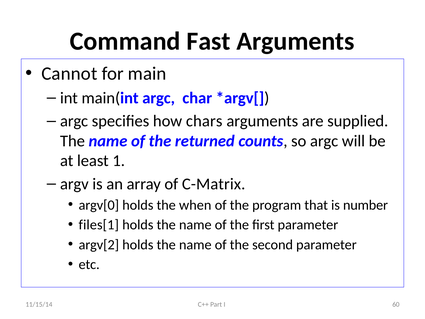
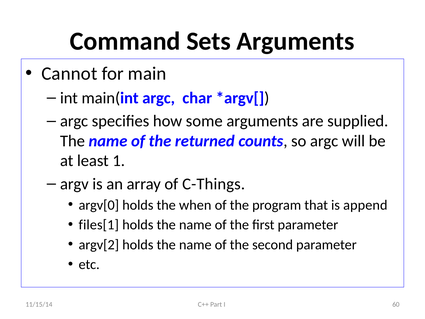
Fast: Fast -> Sets
chars: chars -> some
C-Matrix: C-Matrix -> C-Things
number: number -> append
